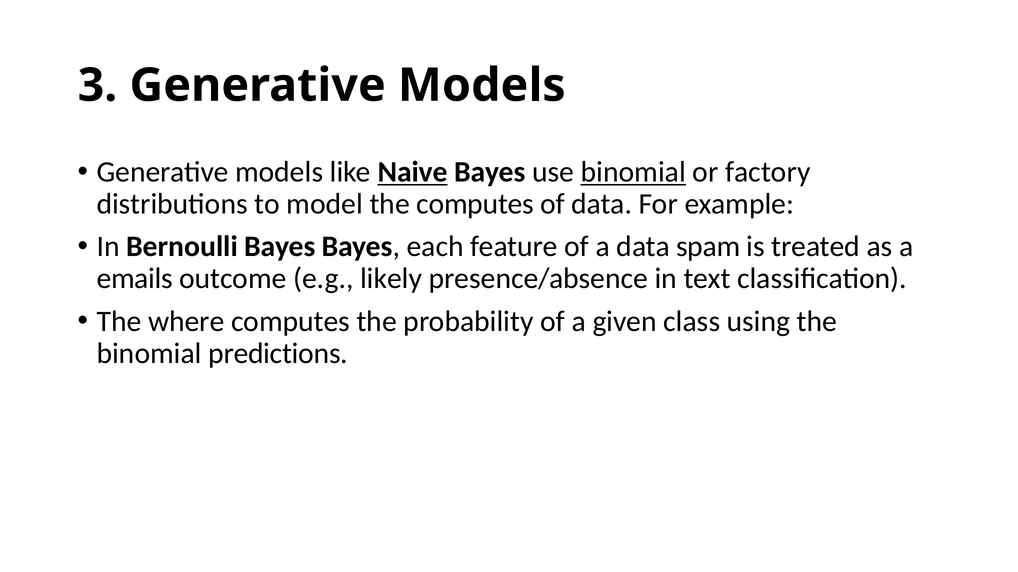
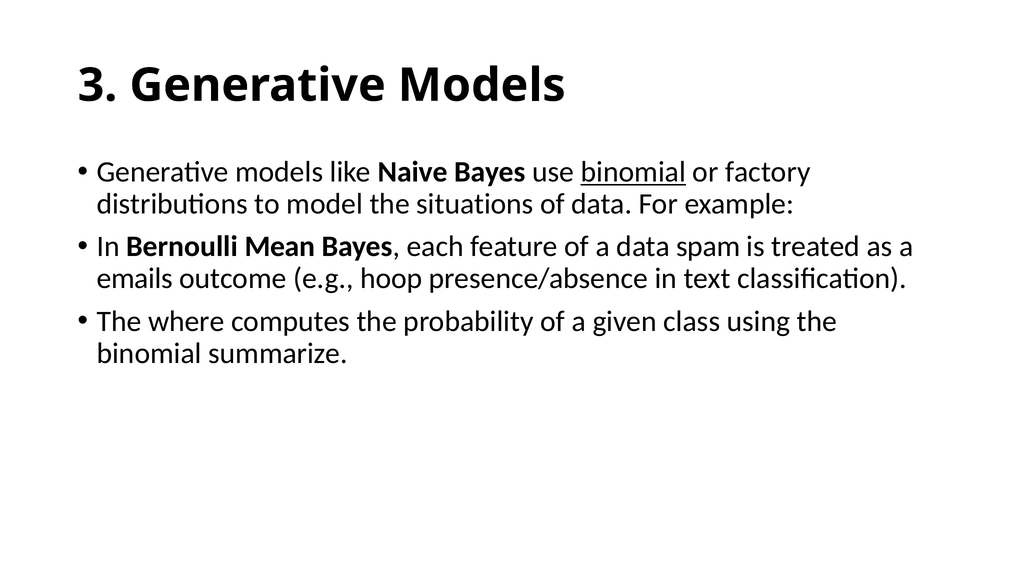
Naive underline: present -> none
the computes: computes -> situations
Bernoulli Bayes: Bayes -> Mean
likely: likely -> hoop
predictions: predictions -> summarize
